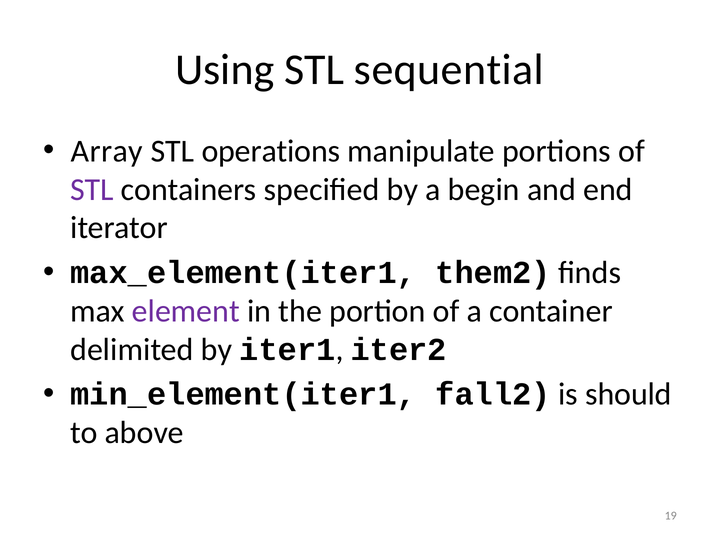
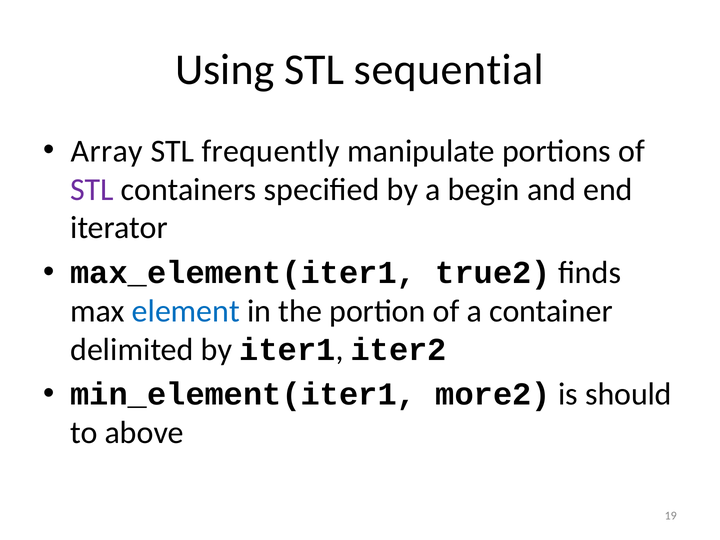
operations: operations -> frequently
them2: them2 -> true2
element colour: purple -> blue
fall2: fall2 -> more2
